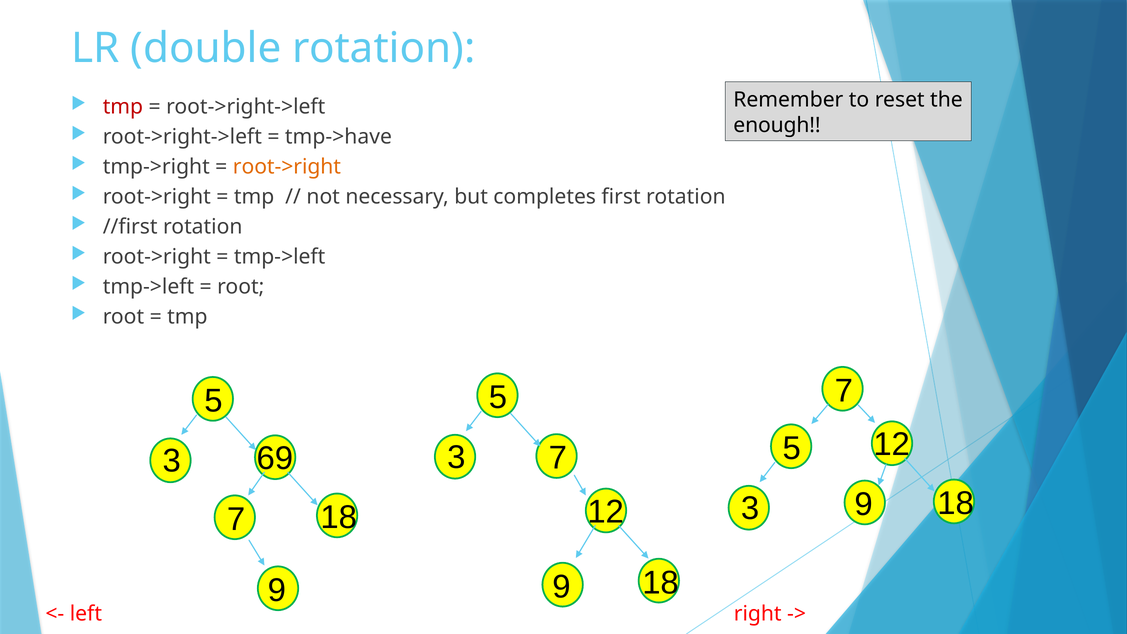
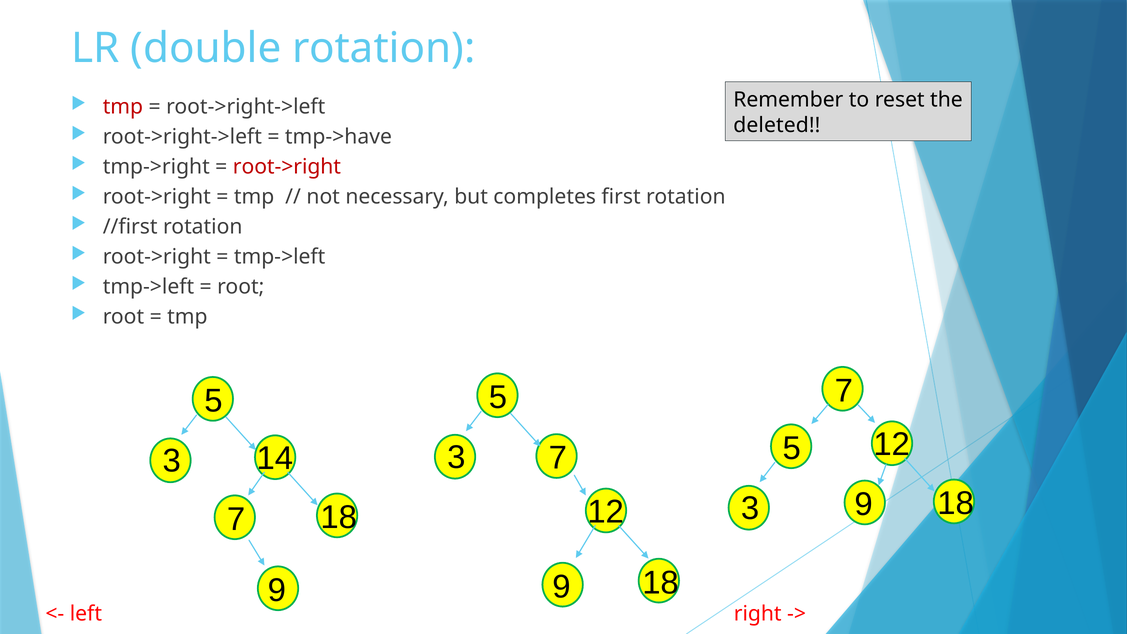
enough: enough -> deleted
root->right at (287, 167) colour: orange -> red
69: 69 -> 14
